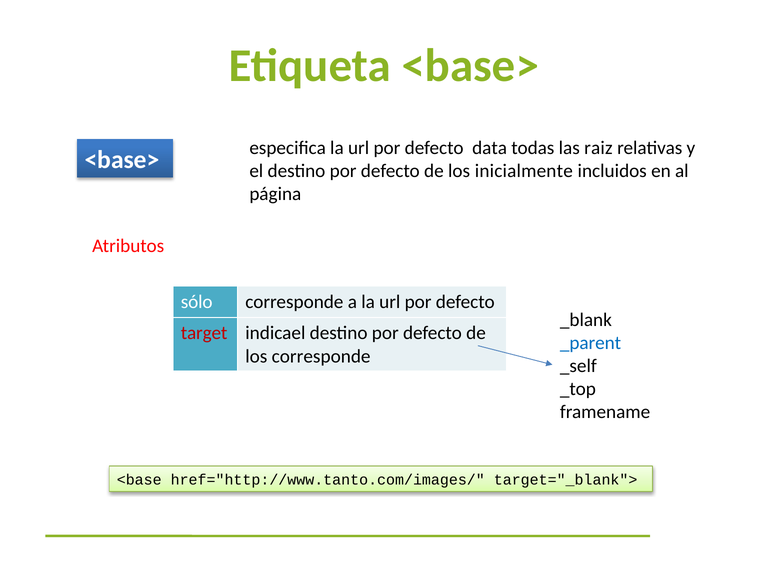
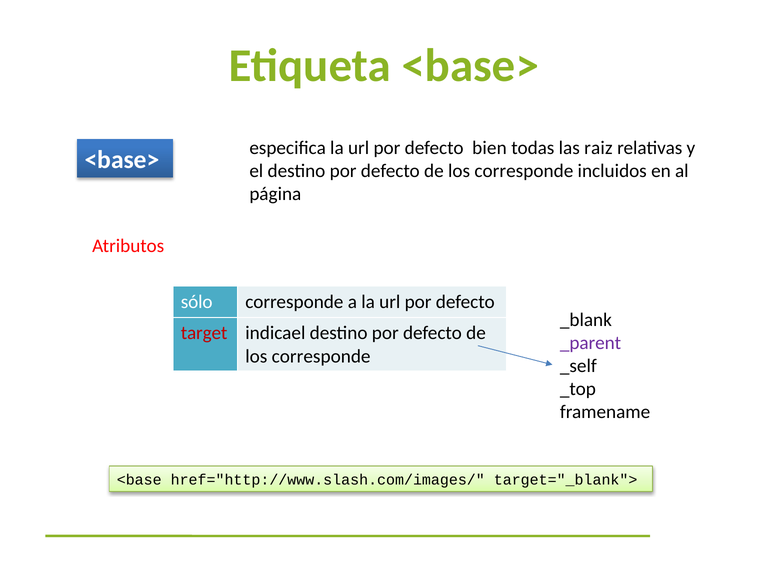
data: data -> bien
inicialmente at (524, 171): inicialmente -> corresponde
_parent colour: blue -> purple
href="http://www.tanto.com/images/: href="http://www.tanto.com/images/ -> href="http://www.slash.com/images/
